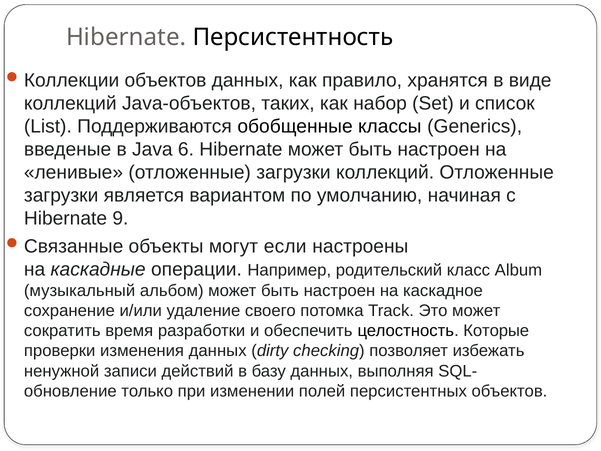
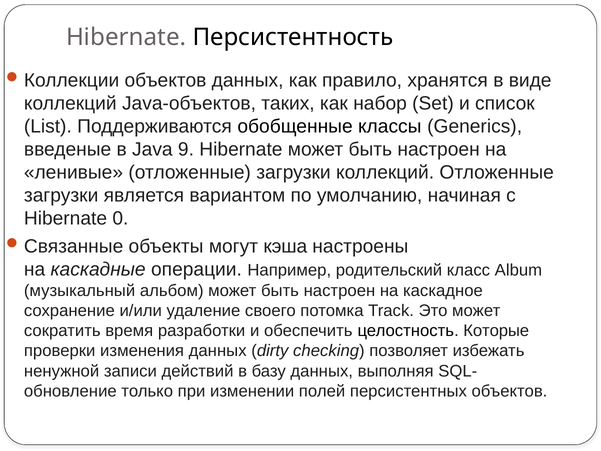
6: 6 -> 9
9: 9 -> 0
если: если -> кэша
